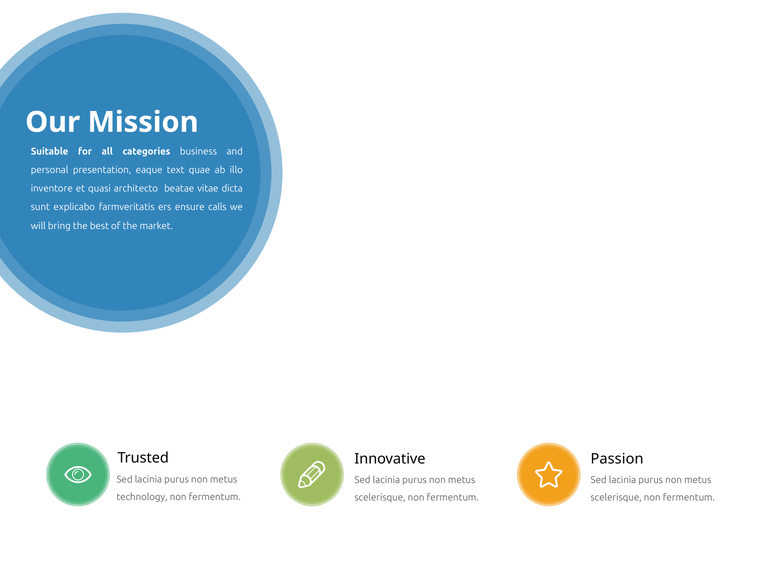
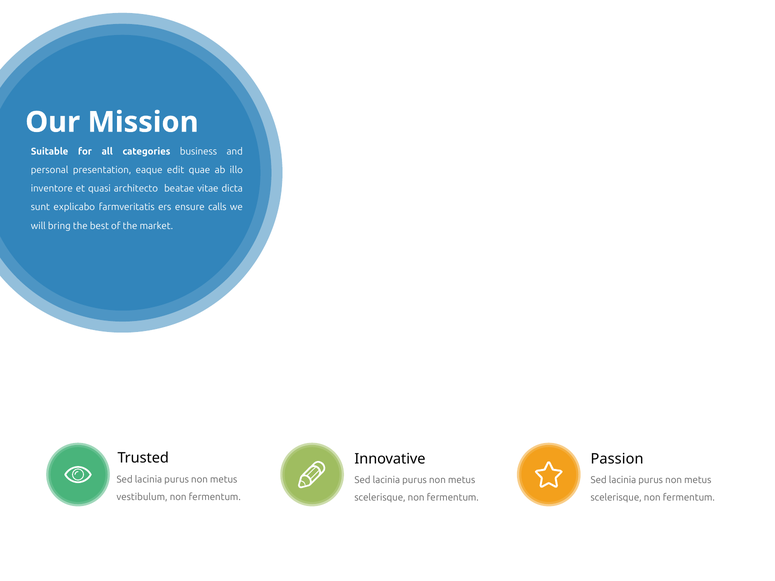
text: text -> edit
technology: technology -> vestibulum
